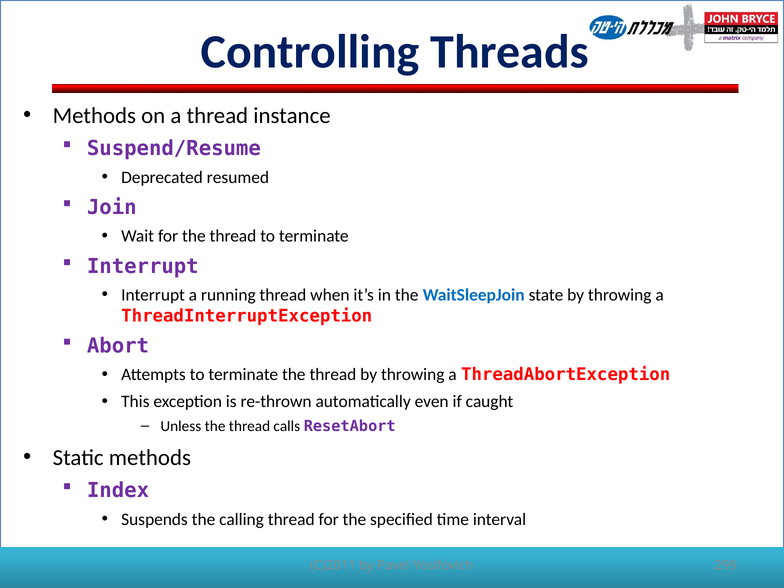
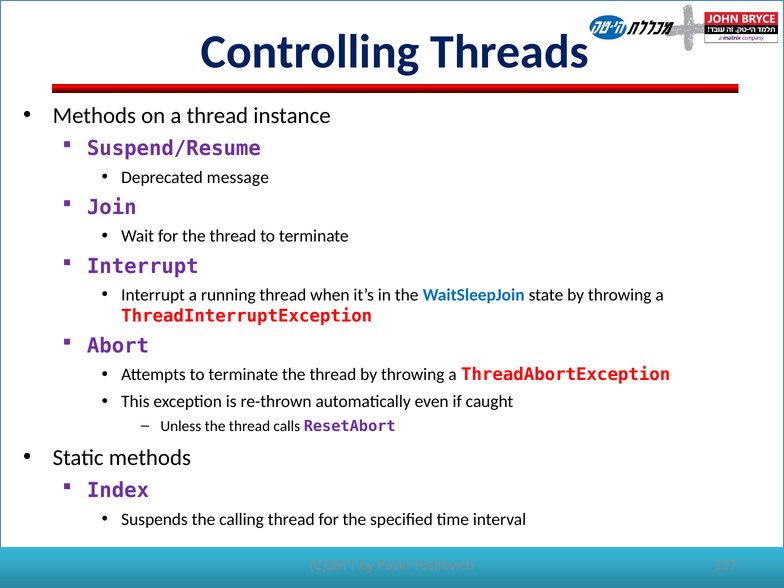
resumed: resumed -> message
299: 299 -> 227
